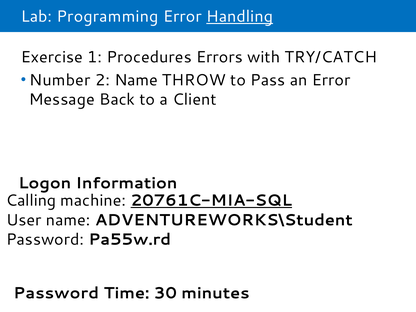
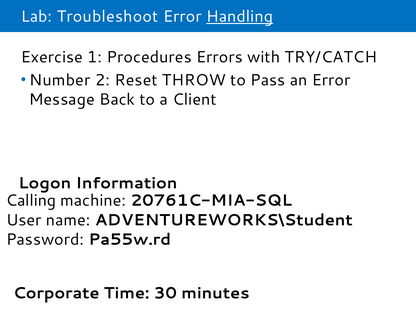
Programming: Programming -> Troubleshoot
2 Name: Name -> Reset
20761C-MIA-SQL underline: present -> none
Password at (56, 293): Password -> Corporate
